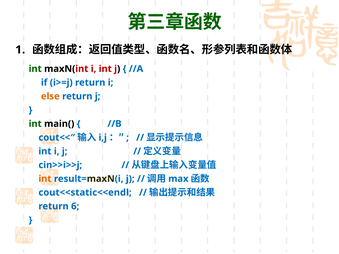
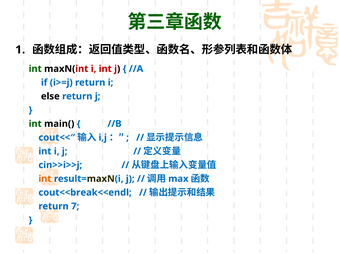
else colour: orange -> black
cout<<static<<endl: cout<<static<<endl -> cout<<break<<endl
6: 6 -> 7
